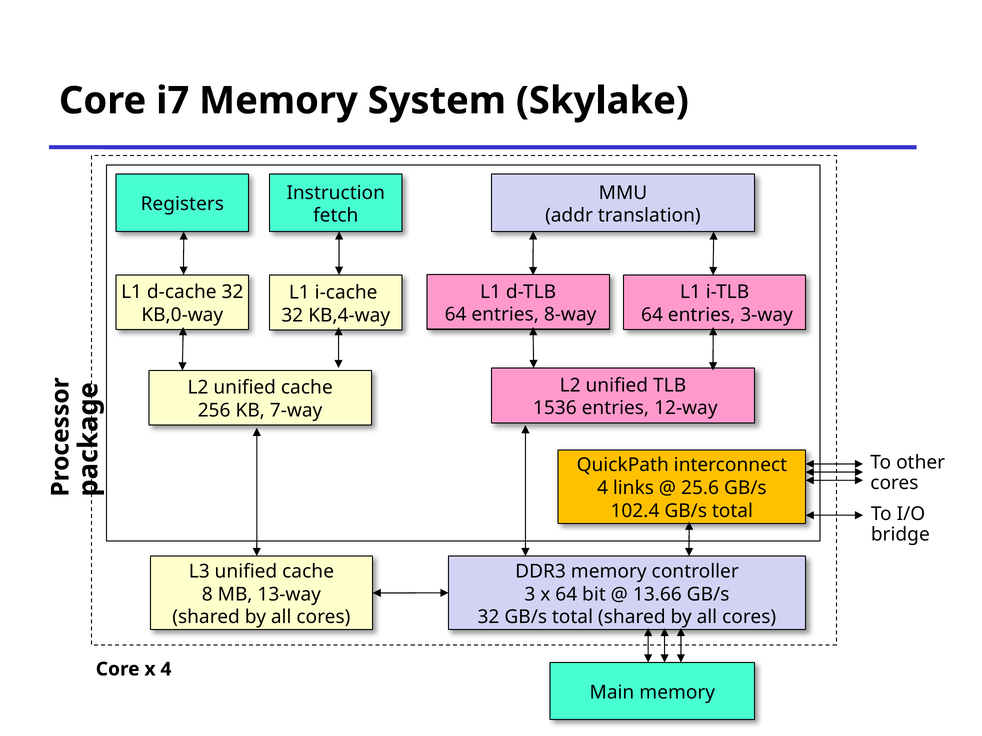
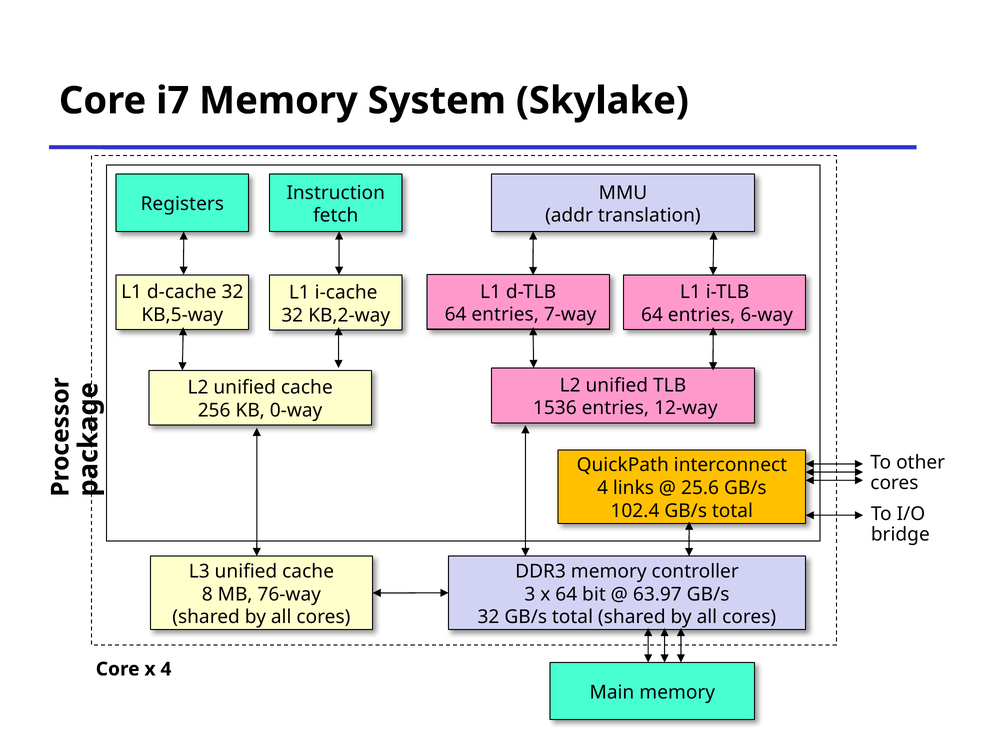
8-way: 8-way -> 7-way
KB,0-way: KB,0-way -> KB,5-way
3-way: 3-way -> 6-way
KB,4-way: KB,4-way -> KB,2-way
7-way: 7-way -> 0-way
13-way: 13-way -> 76-way
13.66: 13.66 -> 63.97
